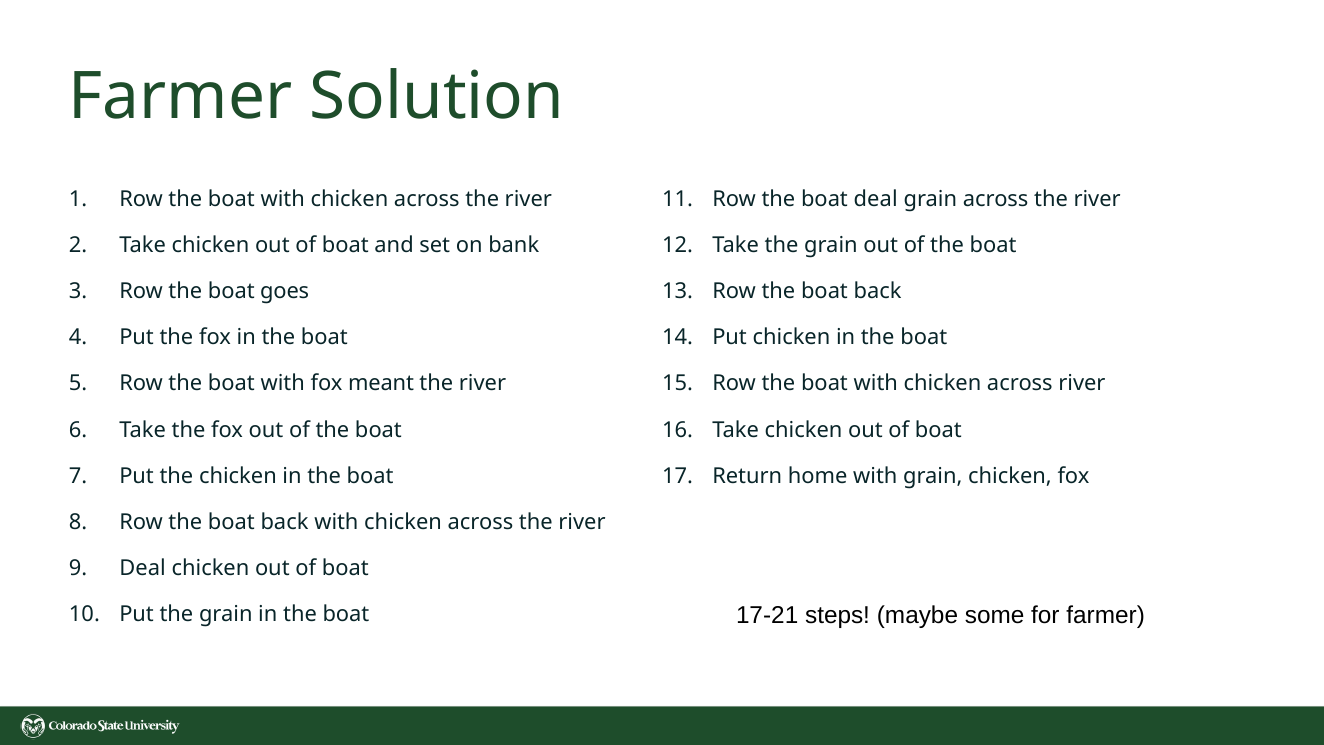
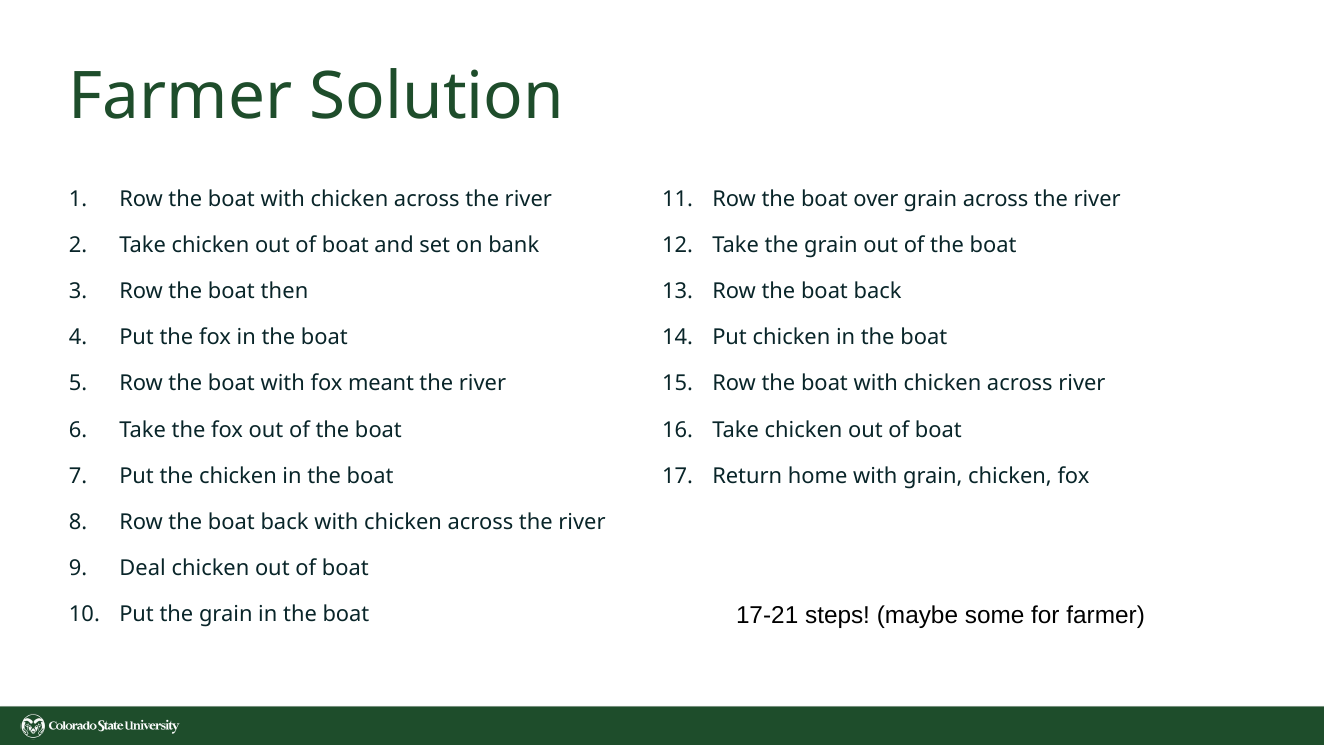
boat deal: deal -> over
goes: goes -> then
